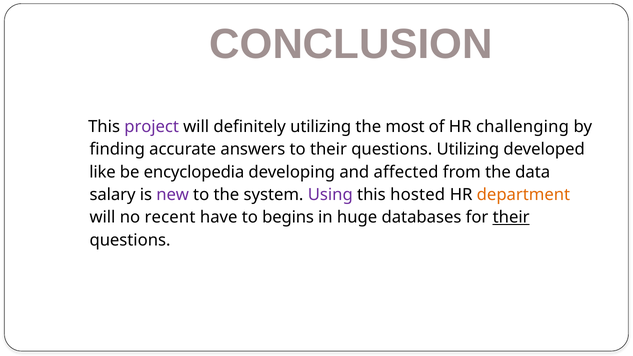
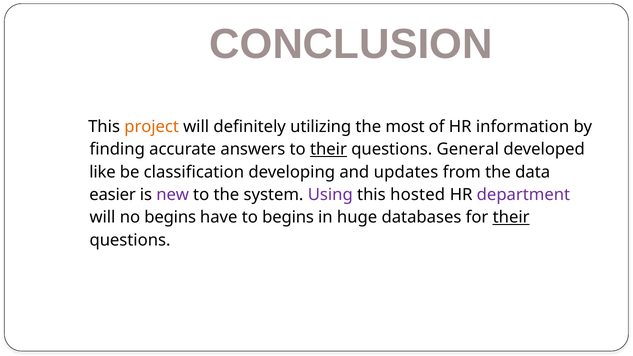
project colour: purple -> orange
challenging: challenging -> information
their at (328, 149) underline: none -> present
questions Utilizing: Utilizing -> General
encyclopedia: encyclopedia -> classification
affected: affected -> updates
salary: salary -> easier
department colour: orange -> purple
no recent: recent -> begins
